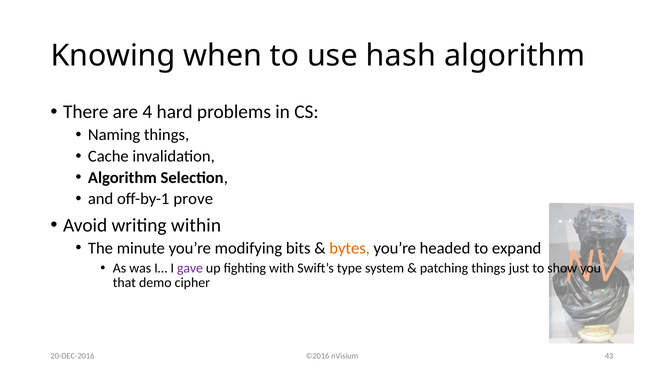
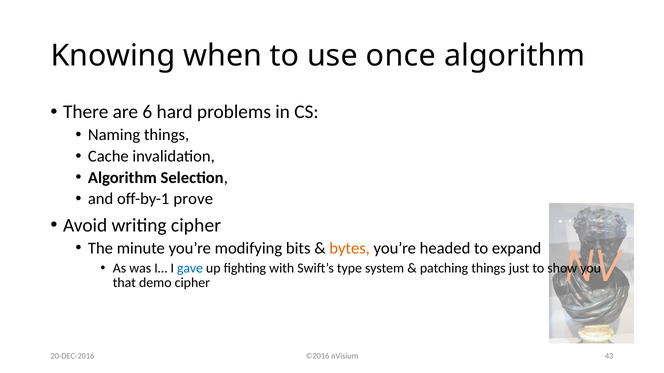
hash: hash -> once
4: 4 -> 6
writing within: within -> cipher
gave colour: purple -> blue
